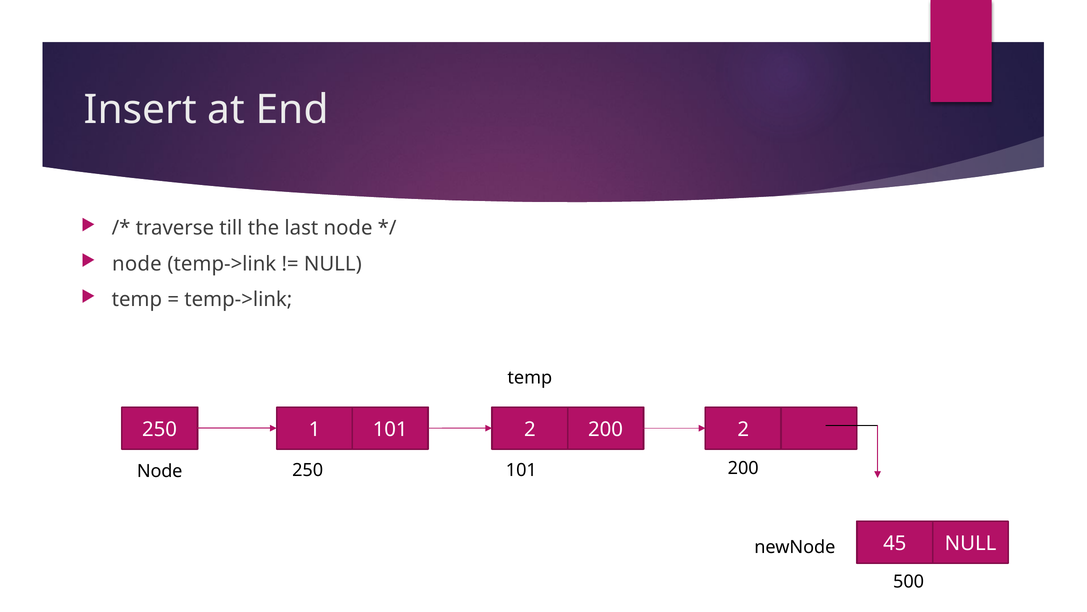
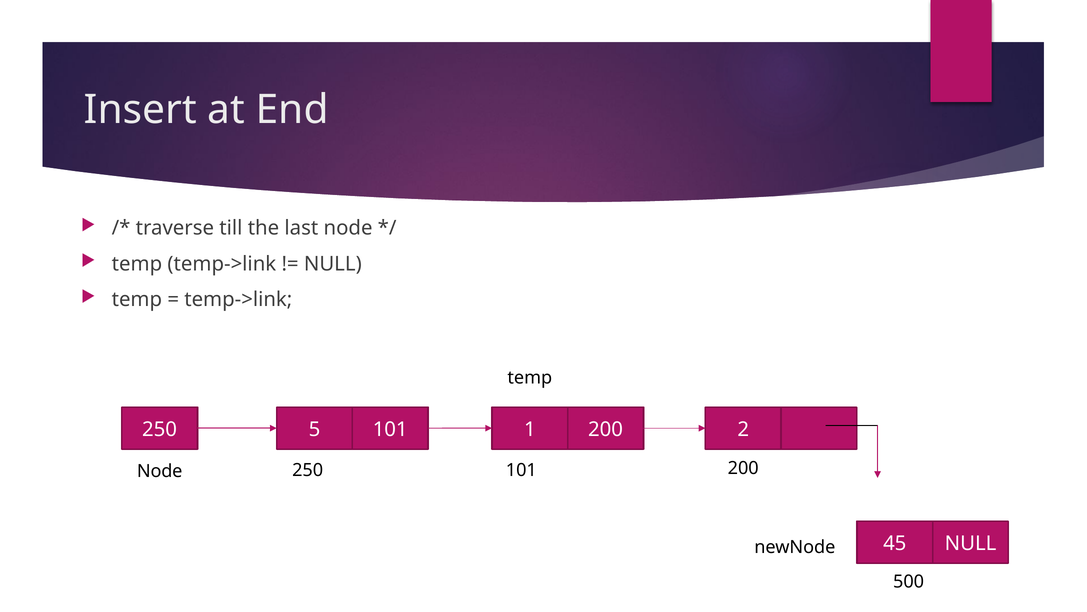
node at (137, 264): node -> temp
1: 1 -> 5
101 2: 2 -> 1
